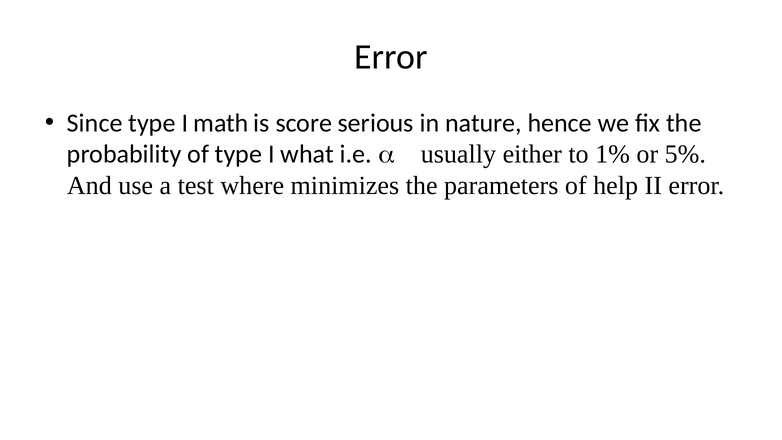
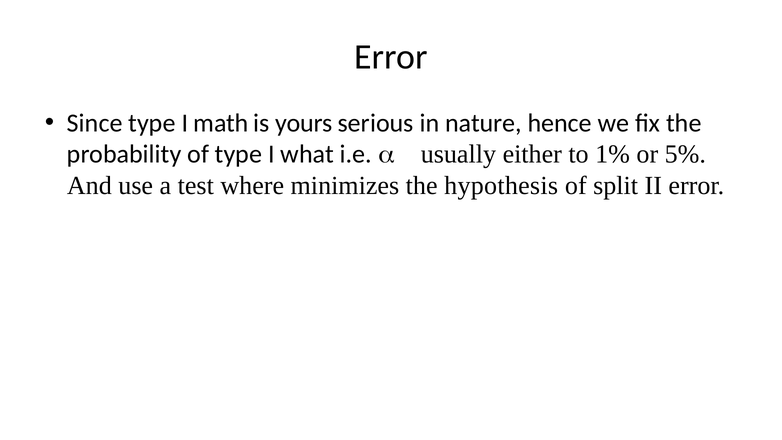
score: score -> yours
parameters: parameters -> hypothesis
help: help -> split
